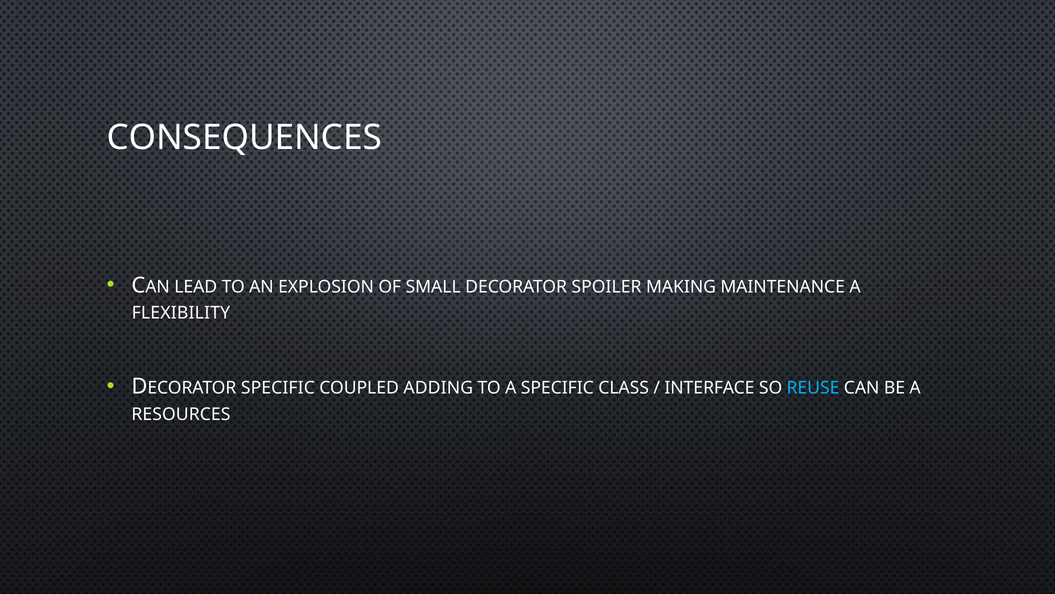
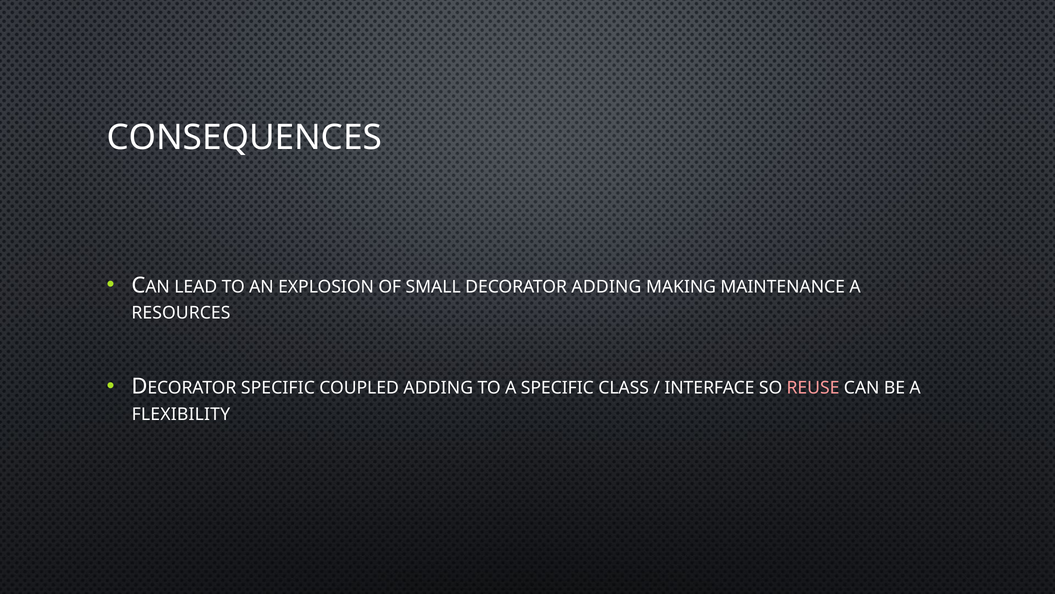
DECORATOR SPOILER: SPOILER -> ADDING
FLEXIBILITY: FLEXIBILITY -> RESOURCES
REUSE colour: light blue -> pink
RESOURCES: RESOURCES -> FLEXIBILITY
